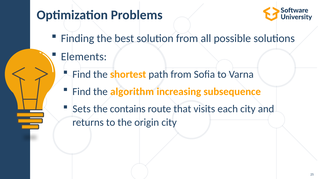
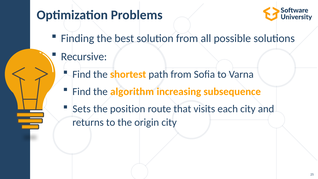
Elements: Elements -> Recursive
contains: contains -> position
